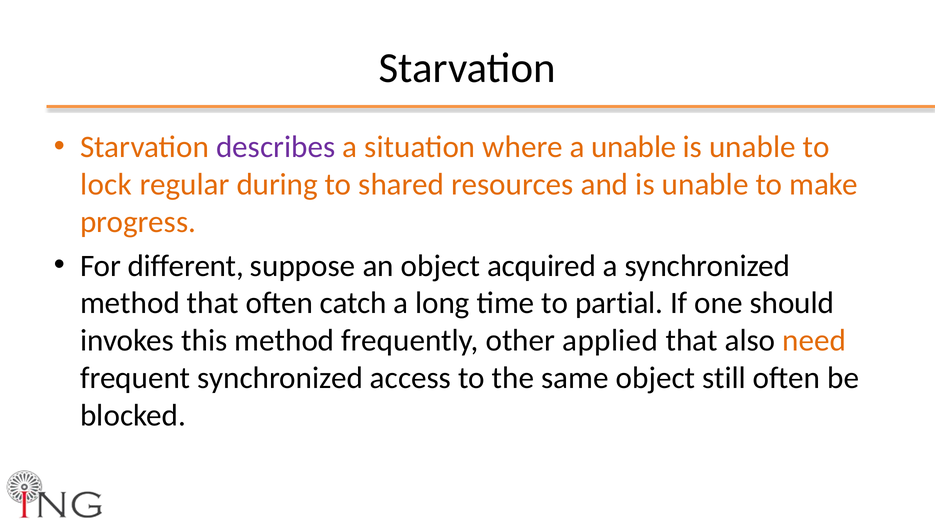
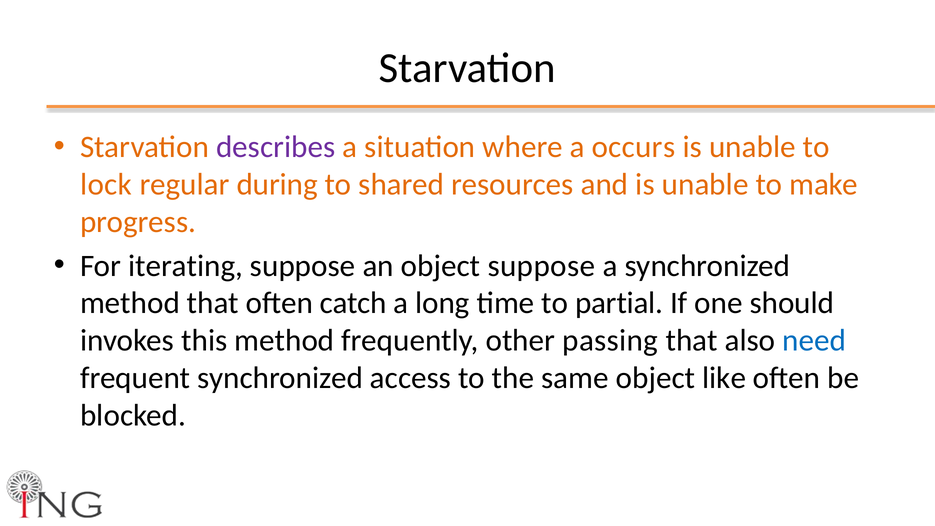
a unable: unable -> occurs
different: different -> iterating
object acquired: acquired -> suppose
applied: applied -> passing
need colour: orange -> blue
still: still -> like
